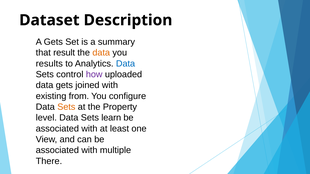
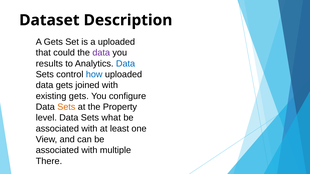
a summary: summary -> uploaded
result: result -> could
data at (101, 53) colour: orange -> purple
how colour: purple -> blue
existing from: from -> gets
learn: learn -> what
